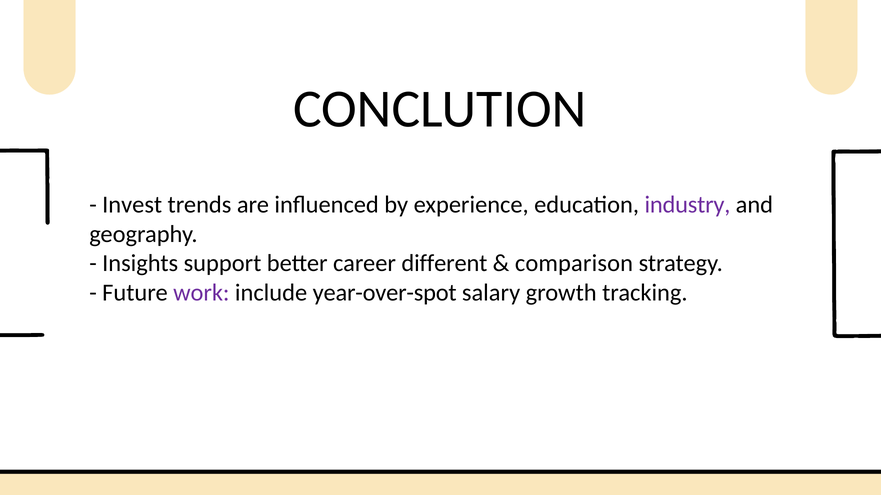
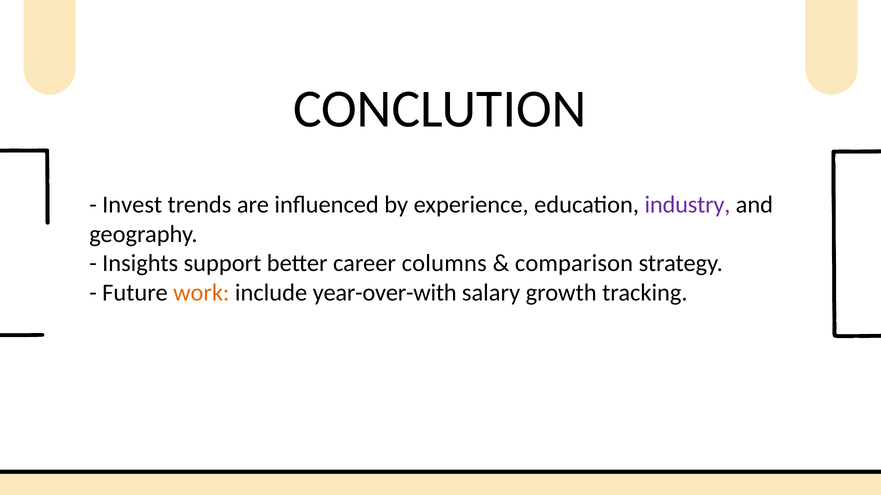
different: different -> columns
work colour: purple -> orange
year-over-spot: year-over-spot -> year-over-with
